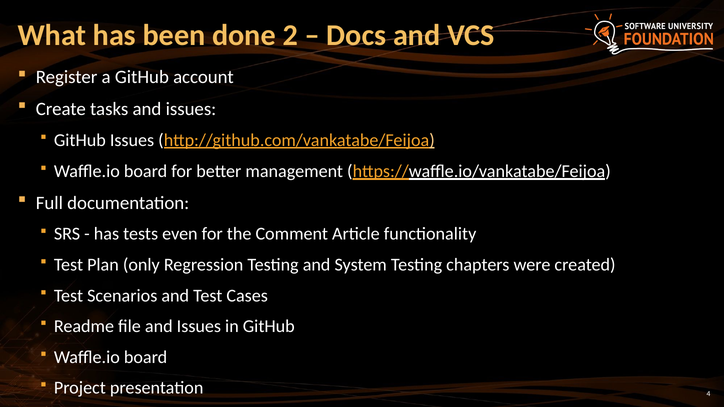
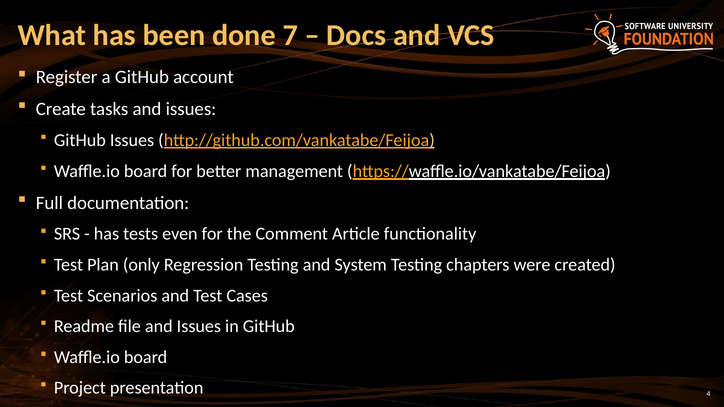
2: 2 -> 7
